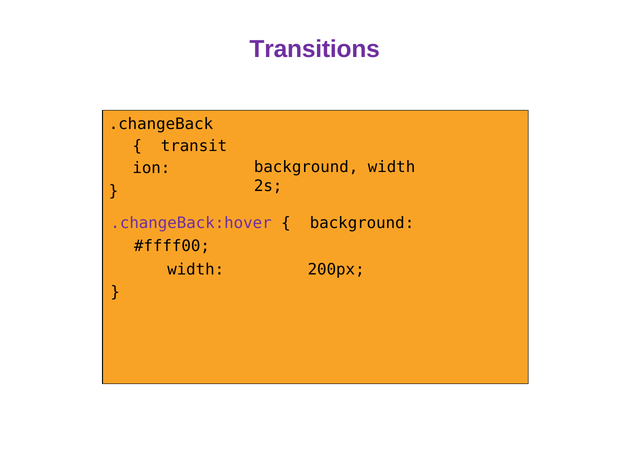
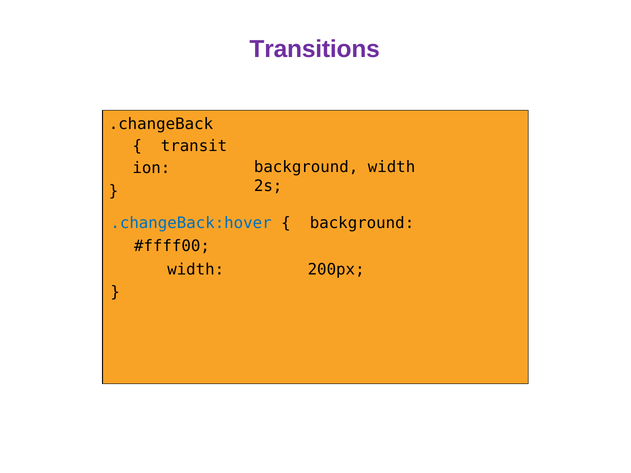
.changeBack:hover colour: purple -> blue
